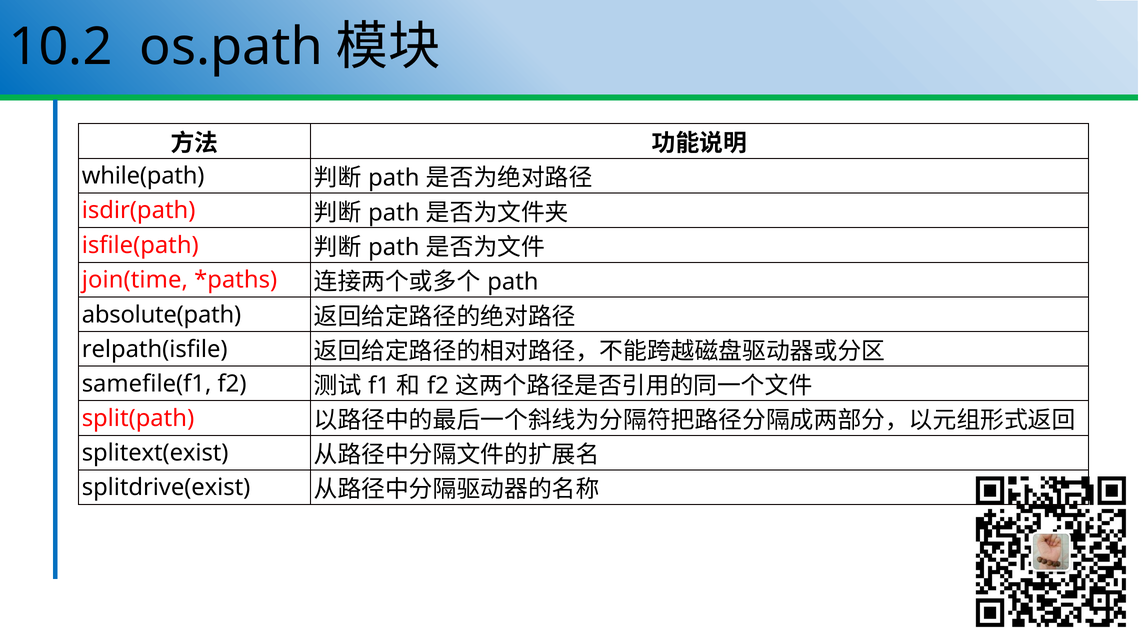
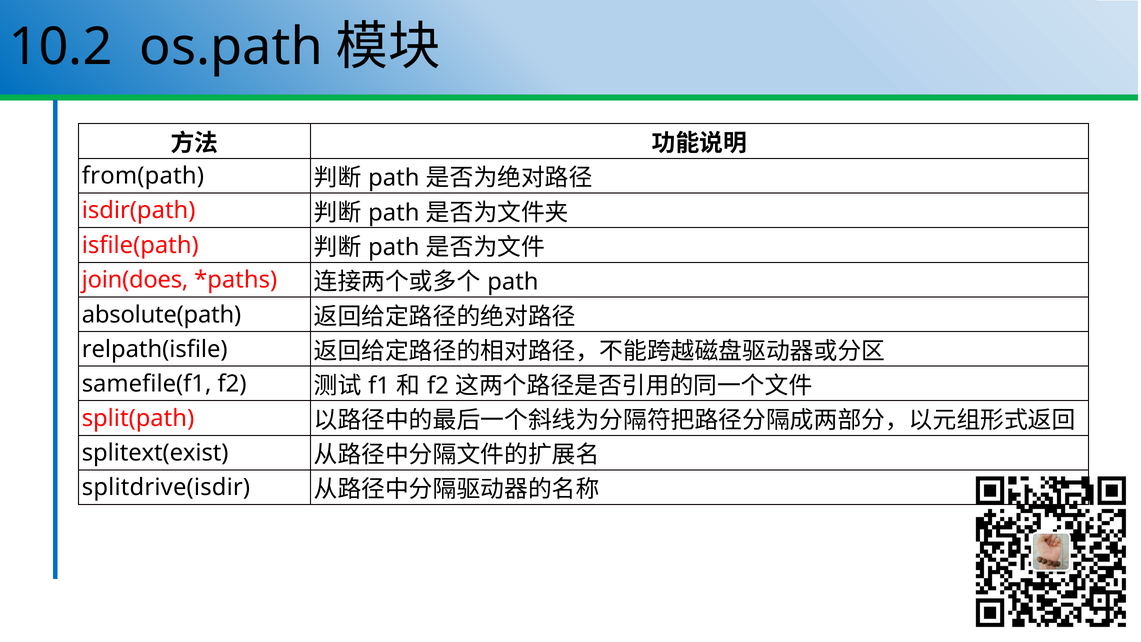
while(path: while(path -> from(path
join(time: join(time -> join(does
splitdrive(exist: splitdrive(exist -> splitdrive(isdir
